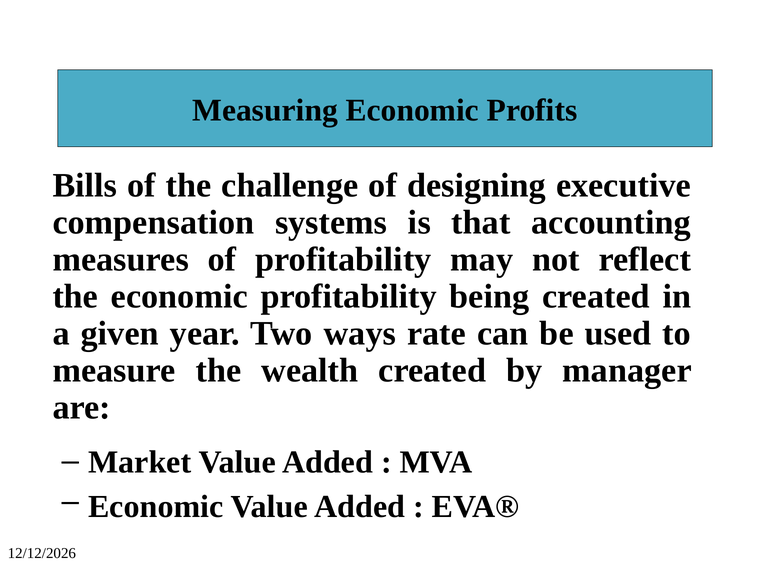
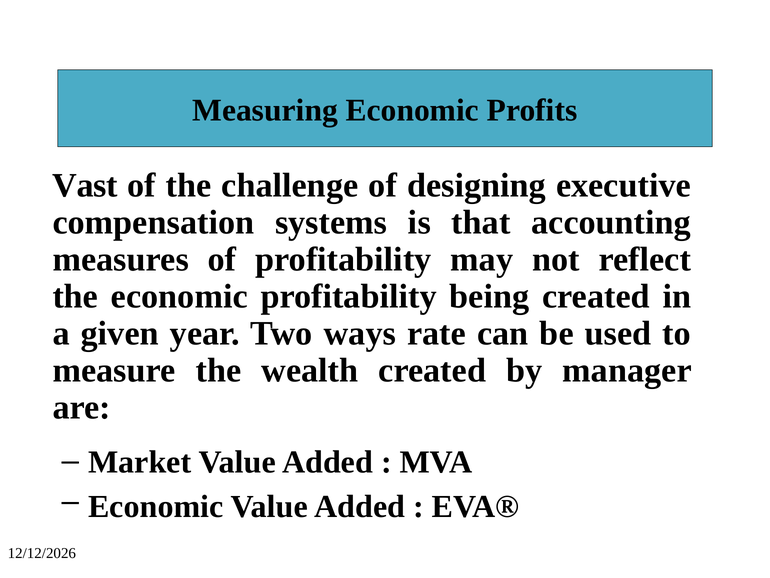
Bills: Bills -> Vast
